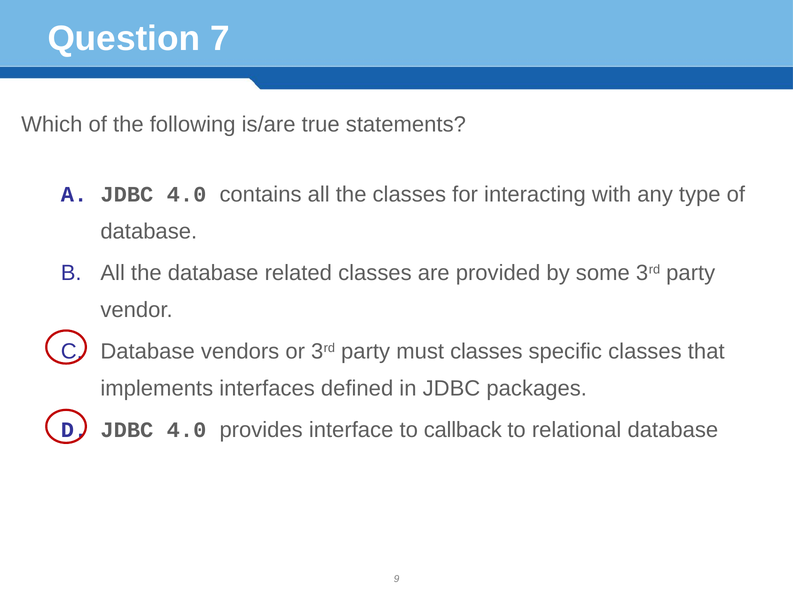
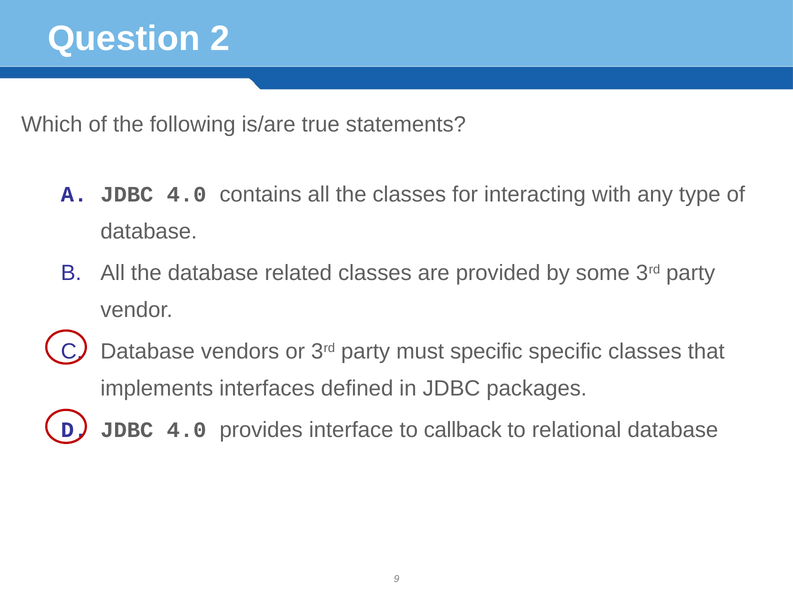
7: 7 -> 2
must classes: classes -> specific
